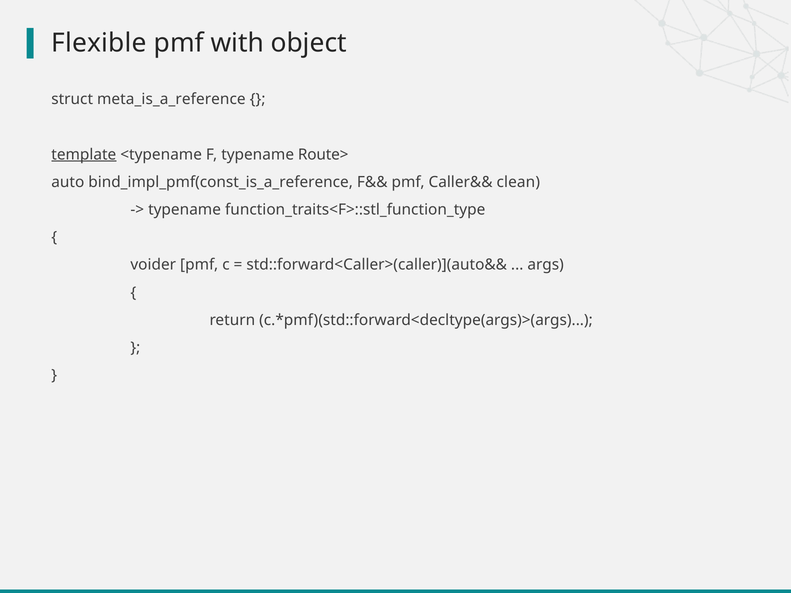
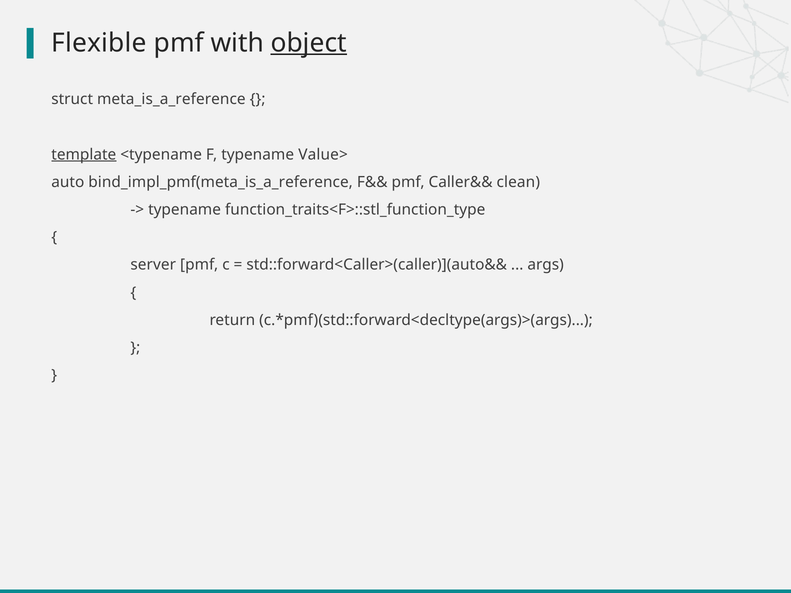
object underline: none -> present
Route>: Route> -> Value>
bind_impl_pmf(const_is_a_reference: bind_impl_pmf(const_is_a_reference -> bind_impl_pmf(meta_is_a_reference
voider: voider -> server
